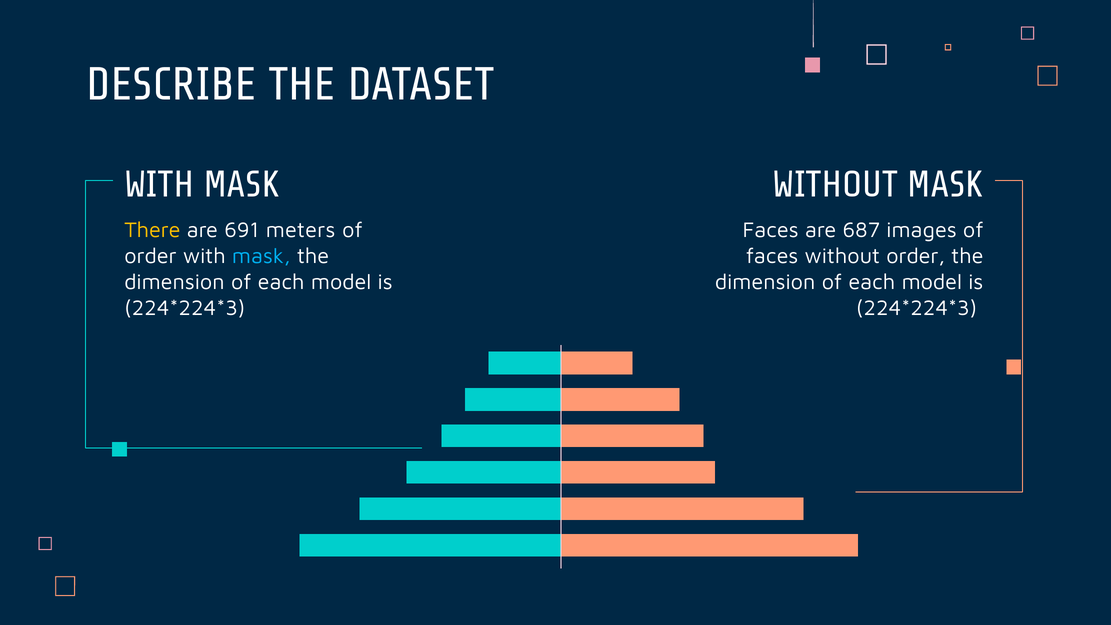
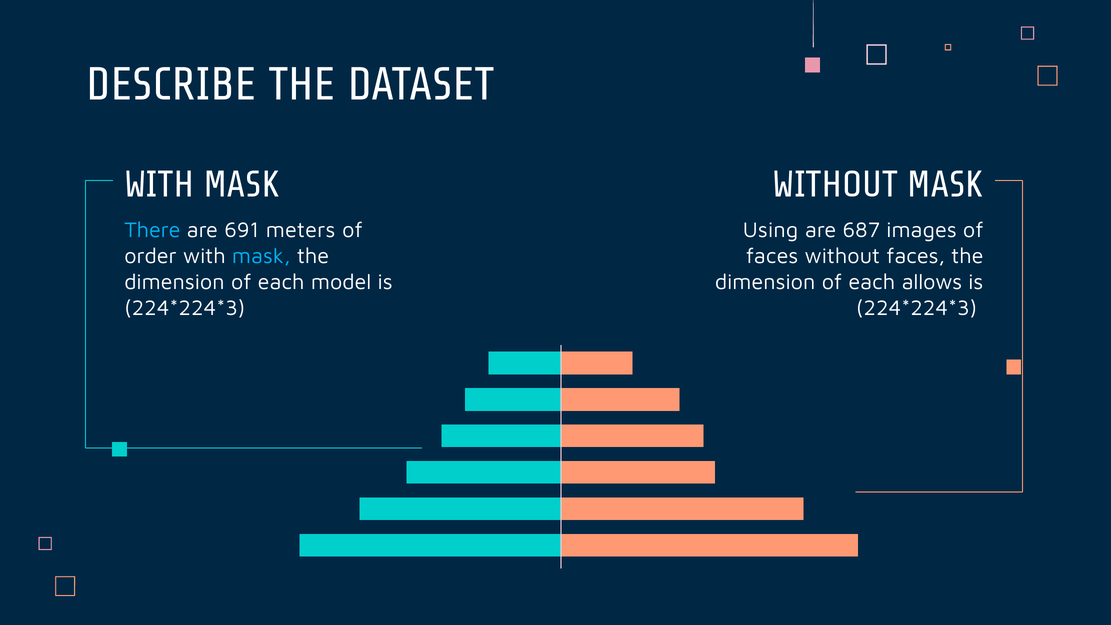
There colour: yellow -> light blue
Faces at (771, 230): Faces -> Using
without order: order -> faces
model at (932, 282): model -> allows
